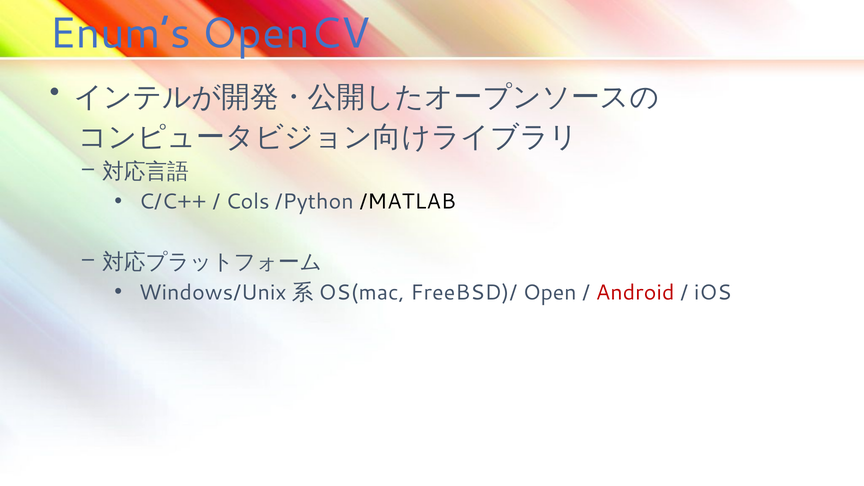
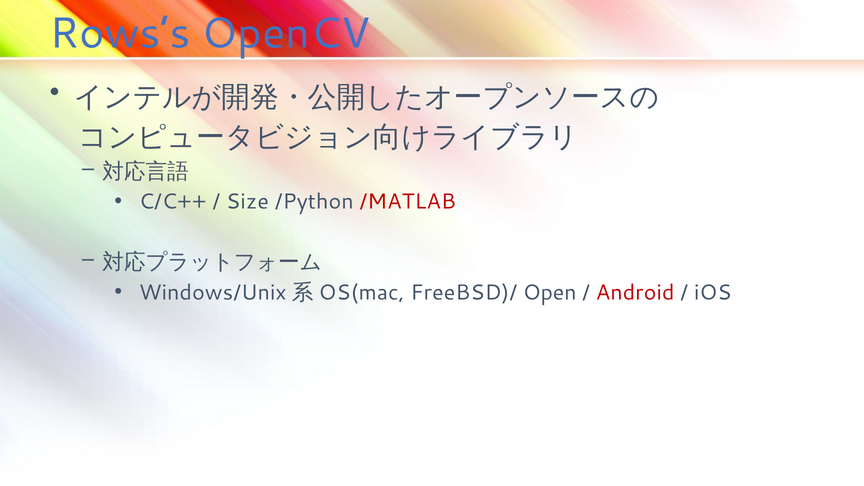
Enum’s: Enum’s -> Rows’s
Cols: Cols -> Size
/MATLAB colour: black -> red
